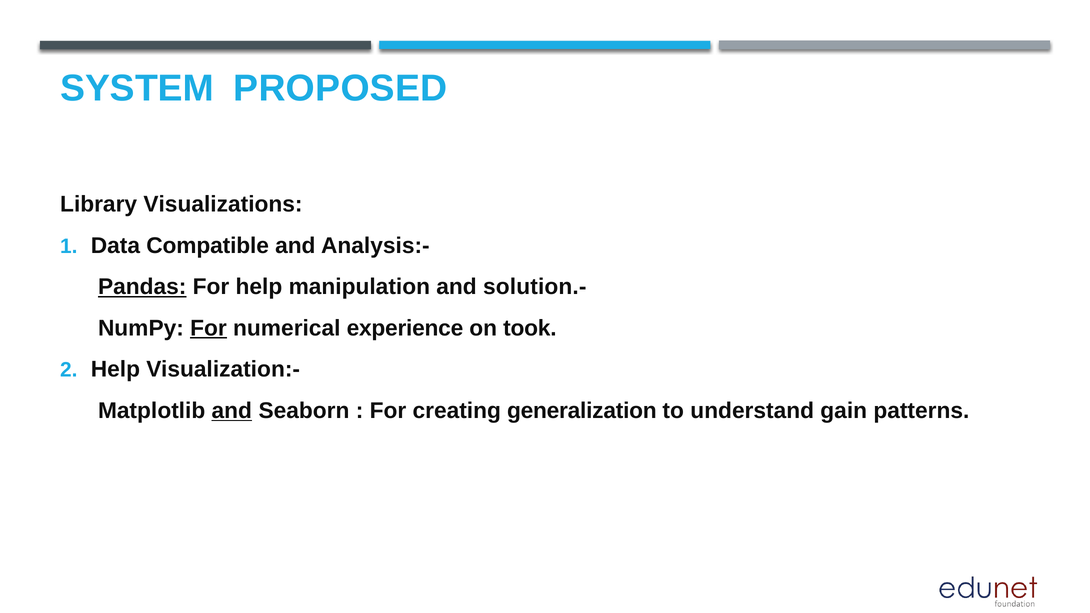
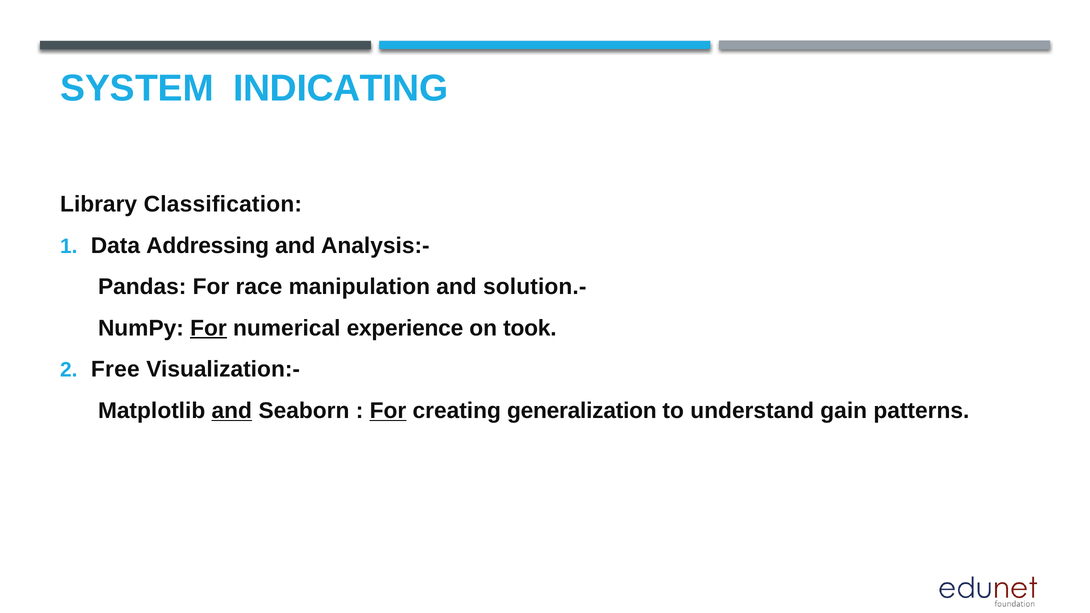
PROPOSED: PROPOSED -> INDICATING
Visualizations: Visualizations -> Classification
Compatible: Compatible -> Addressing
Pandas underline: present -> none
For help: help -> race
Help at (115, 370): Help -> Free
For at (388, 411) underline: none -> present
